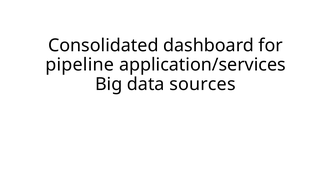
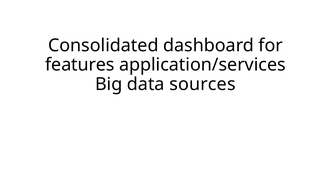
pipeline: pipeline -> features
